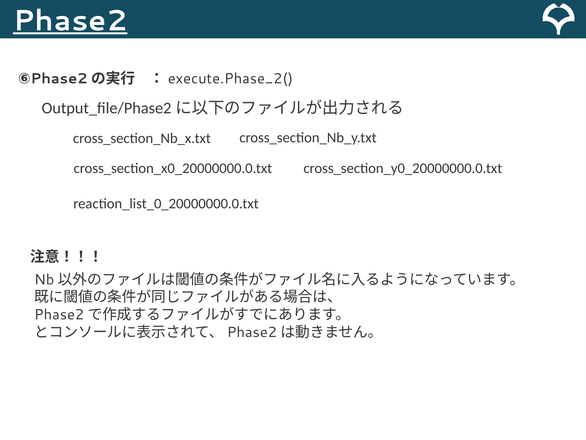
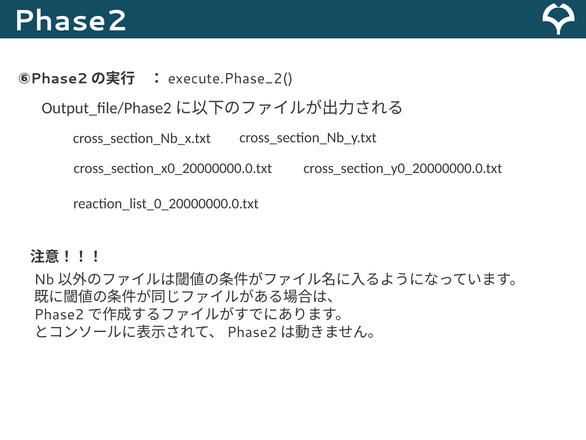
Phase2 underline: present -> none
